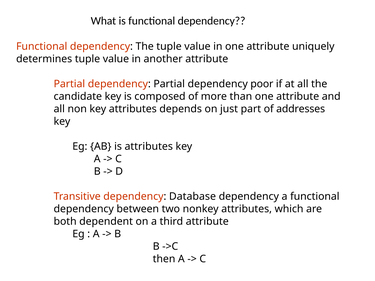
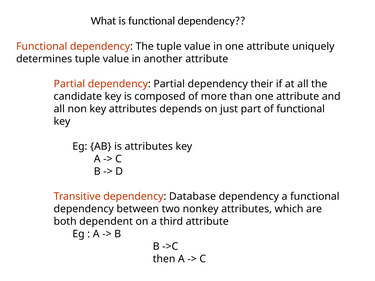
poor: poor -> their
of addresses: addresses -> functional
